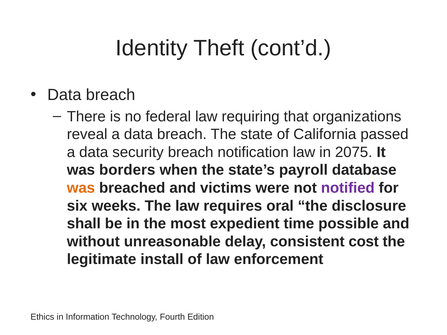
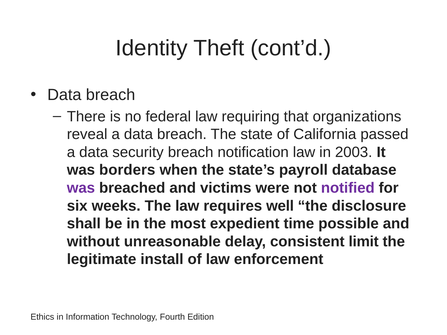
2075: 2075 -> 2003
was at (81, 188) colour: orange -> purple
oral: oral -> well
cost: cost -> limit
